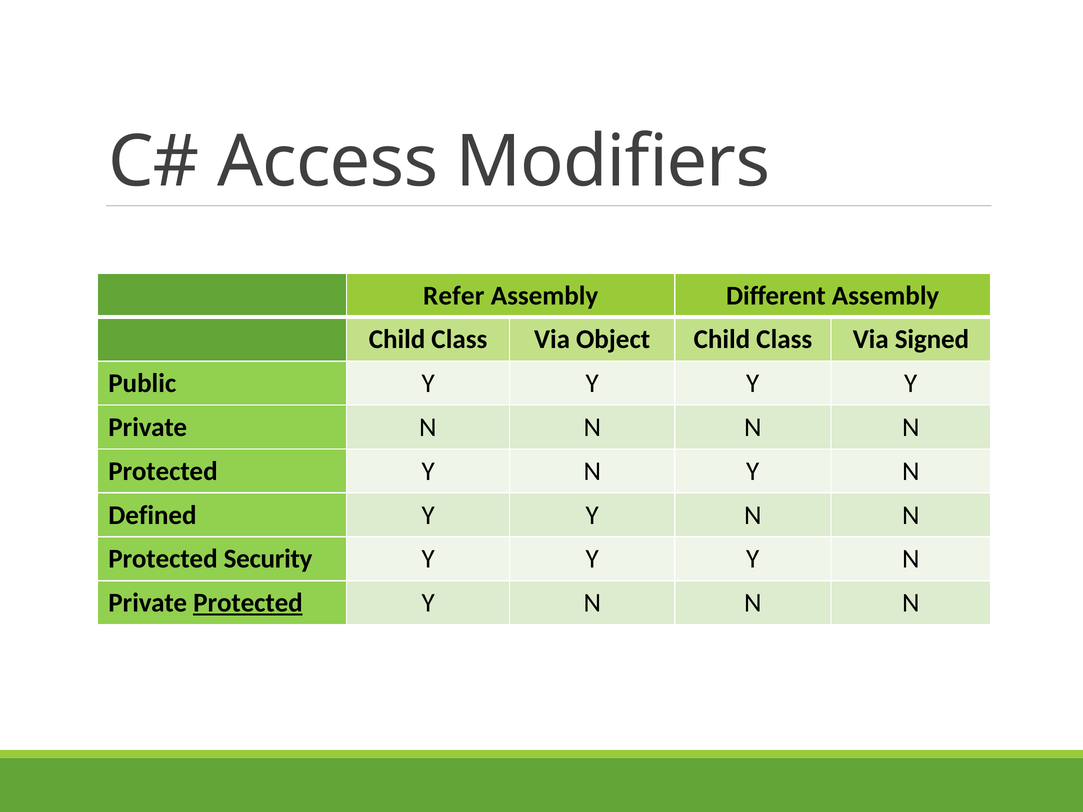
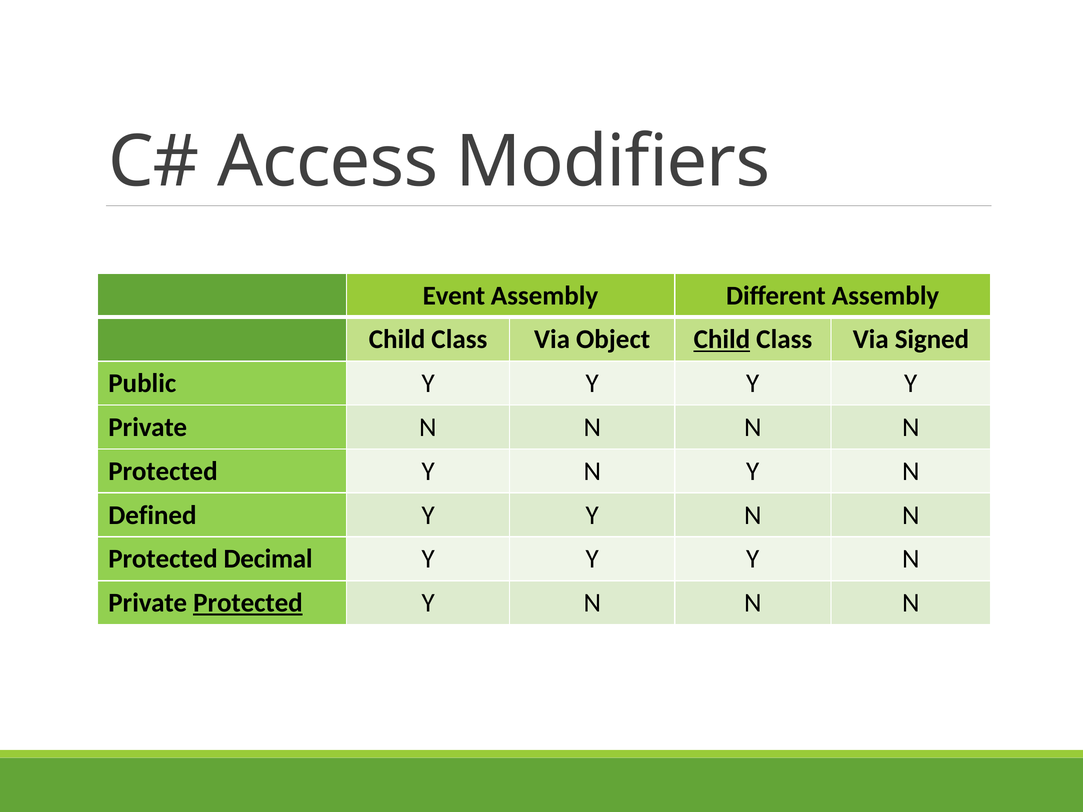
Refer: Refer -> Event
Child at (722, 340) underline: none -> present
Security: Security -> Decimal
